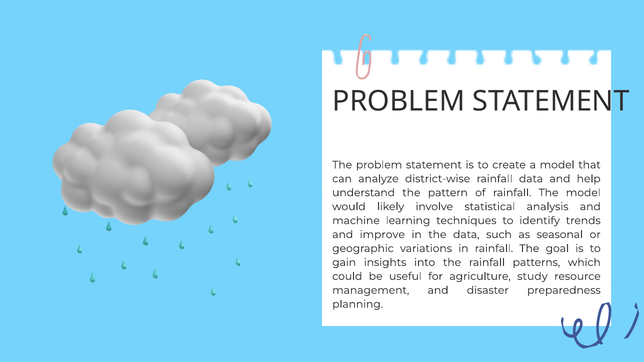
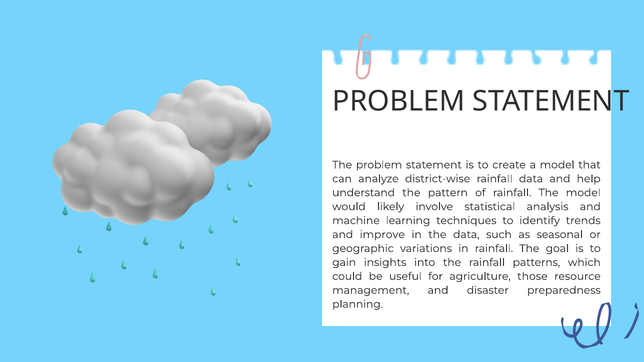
study: study -> those
